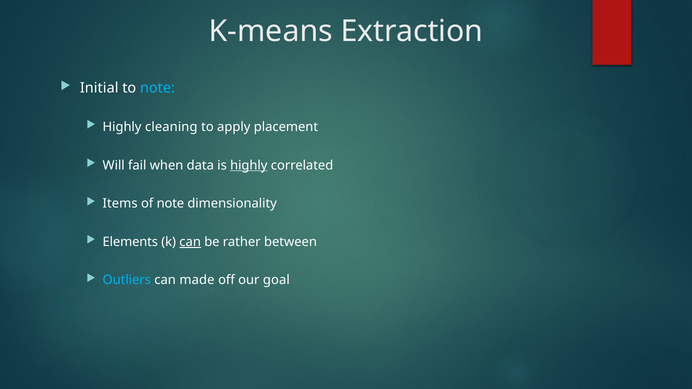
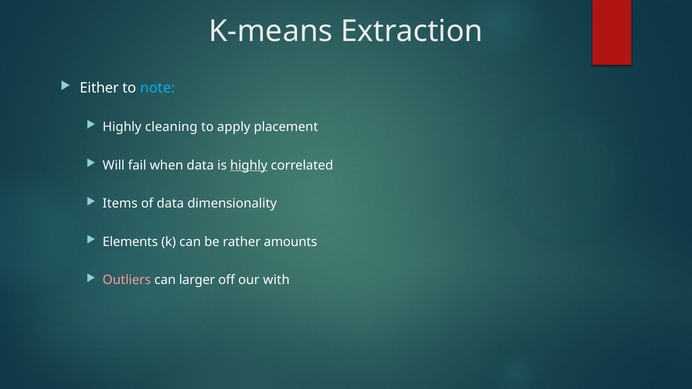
Initial: Initial -> Either
of note: note -> data
can at (190, 242) underline: present -> none
between: between -> amounts
Outliers colour: light blue -> pink
made: made -> larger
goal: goal -> with
